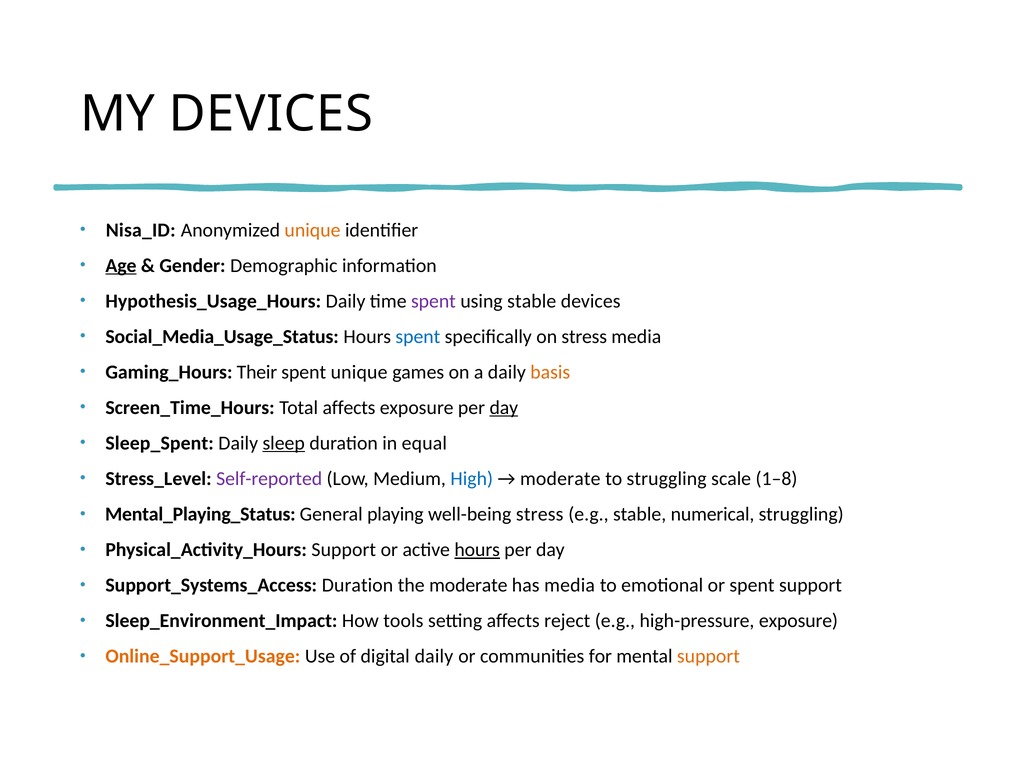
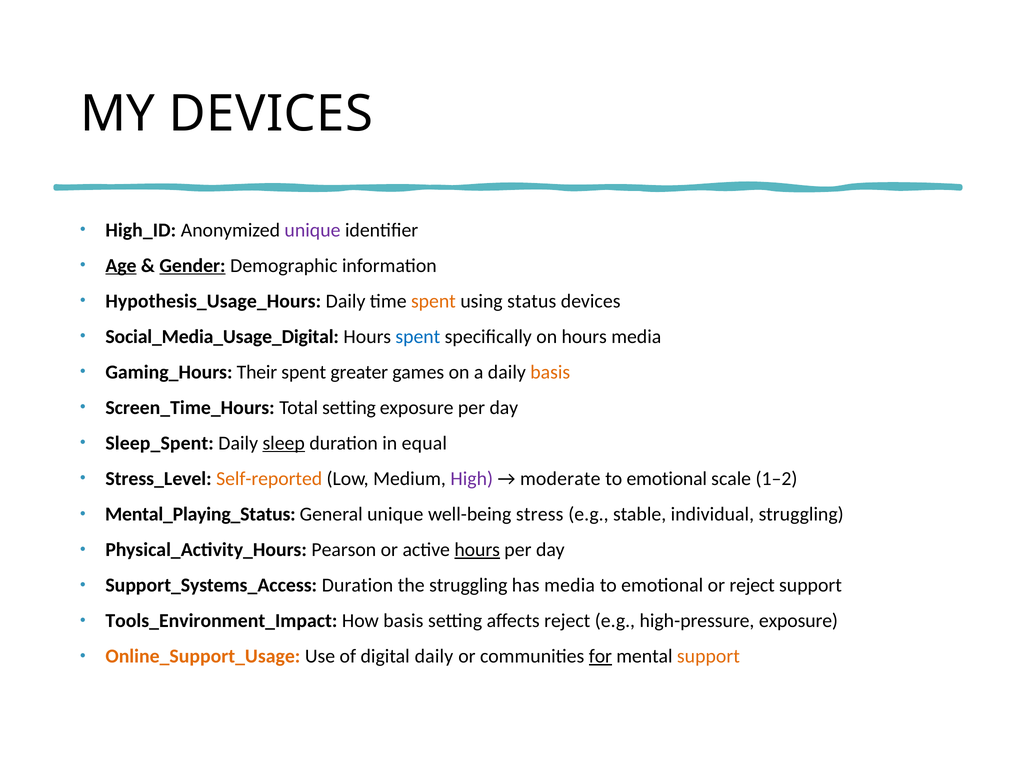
Nisa_ID: Nisa_ID -> High_ID
unique at (312, 230) colour: orange -> purple
Gender underline: none -> present
spent at (433, 301) colour: purple -> orange
using stable: stable -> status
Social_Media_Usage_Status: Social_Media_Usage_Status -> Social_Media_Usage_Digital
on stress: stress -> hours
spent unique: unique -> greater
Total affects: affects -> setting
day at (504, 408) underline: present -> none
Self-reported colour: purple -> orange
High colour: blue -> purple
struggling at (667, 479): struggling -> emotional
1–8: 1–8 -> 1–2
General playing: playing -> unique
numerical: numerical -> individual
Physical_Activity_Hours Support: Support -> Pearson
the moderate: moderate -> struggling
or spent: spent -> reject
Sleep_Environment_Impact: Sleep_Environment_Impact -> Tools_Environment_Impact
How tools: tools -> basis
for underline: none -> present
